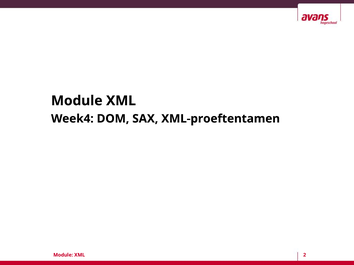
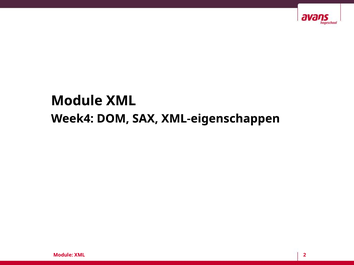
XML-proeftentamen: XML-proeftentamen -> XML-eigenschappen
